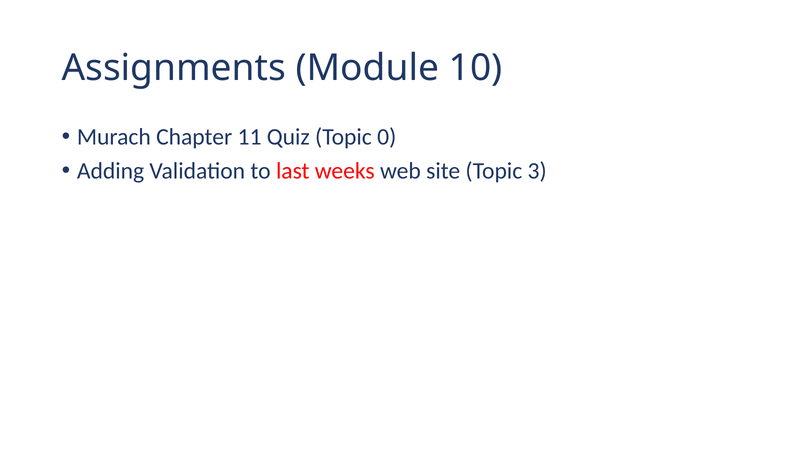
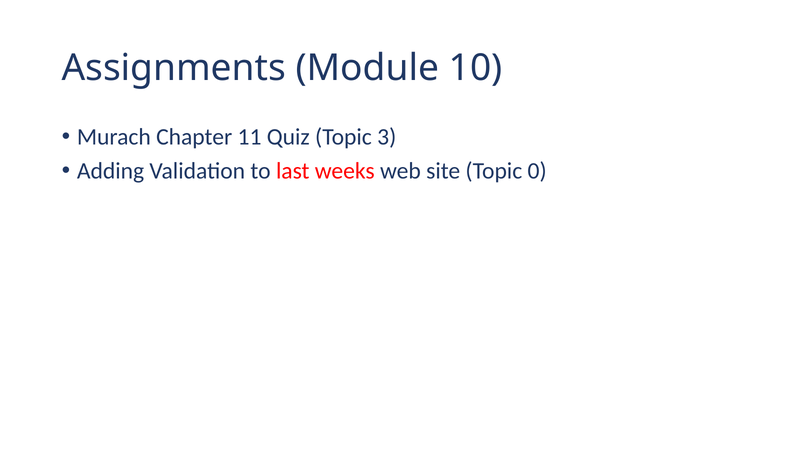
0: 0 -> 3
3: 3 -> 0
